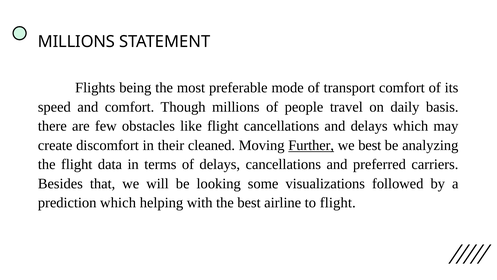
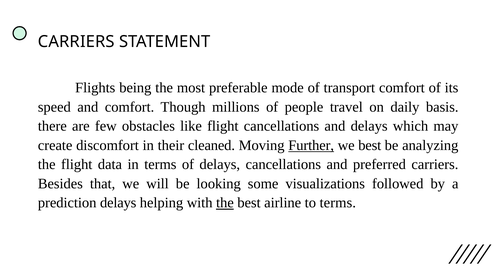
MILLIONS at (76, 42): MILLIONS -> CARRIERS
prediction which: which -> delays
the at (225, 203) underline: none -> present
to flight: flight -> terms
